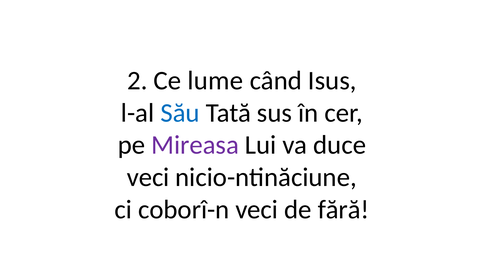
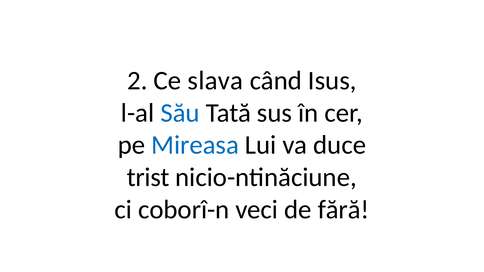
lume: lume -> slava
Mireasa colour: purple -> blue
veci at (148, 178): veci -> trist
